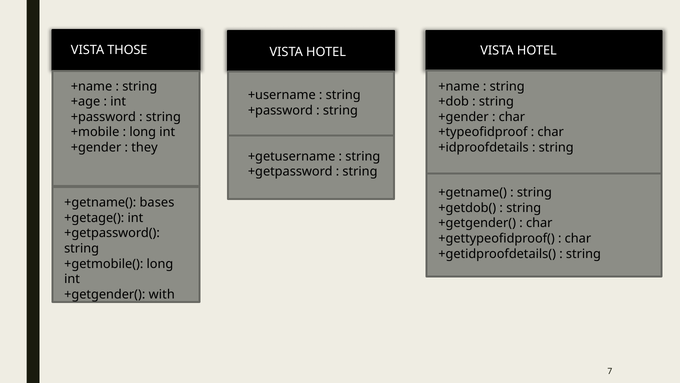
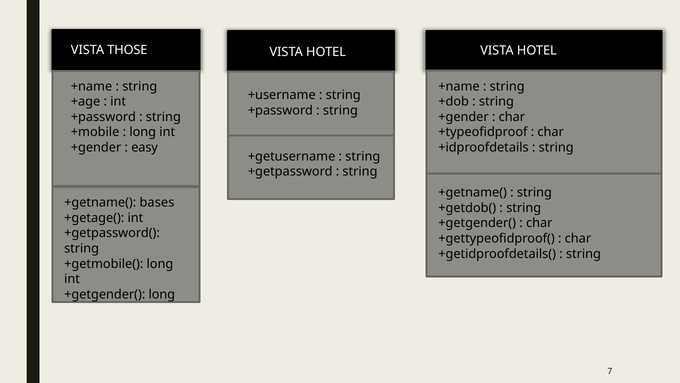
they: they -> easy
+getgender( with: with -> long
